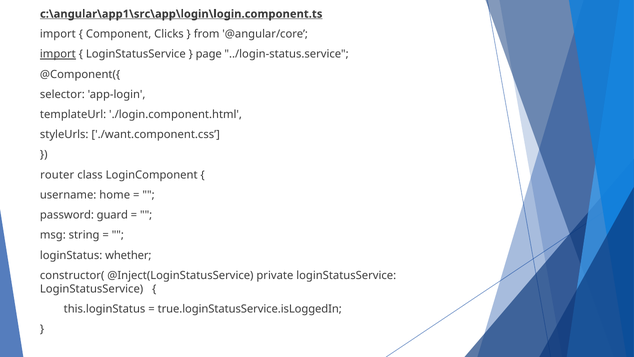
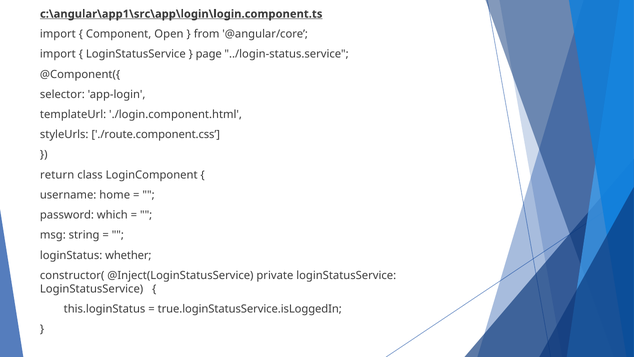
Clicks: Clicks -> Open
import at (58, 54) underline: present -> none
./want.component.css: ./want.component.css -> ./route.component.css
router: router -> return
guard: guard -> which
